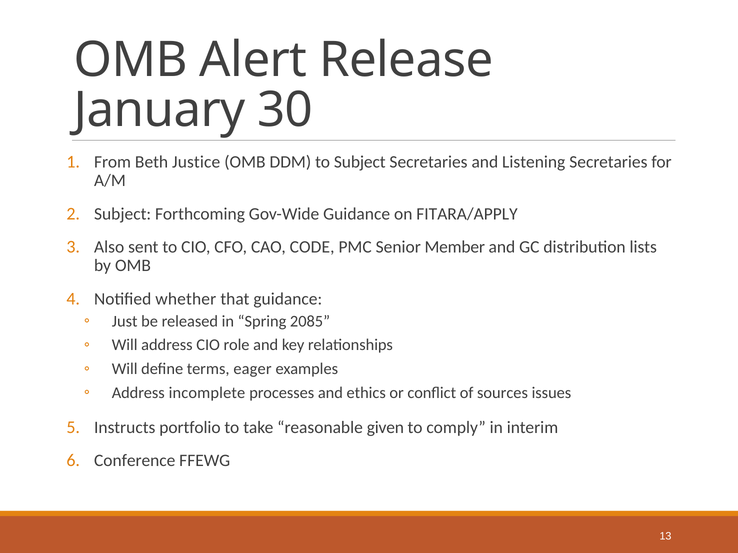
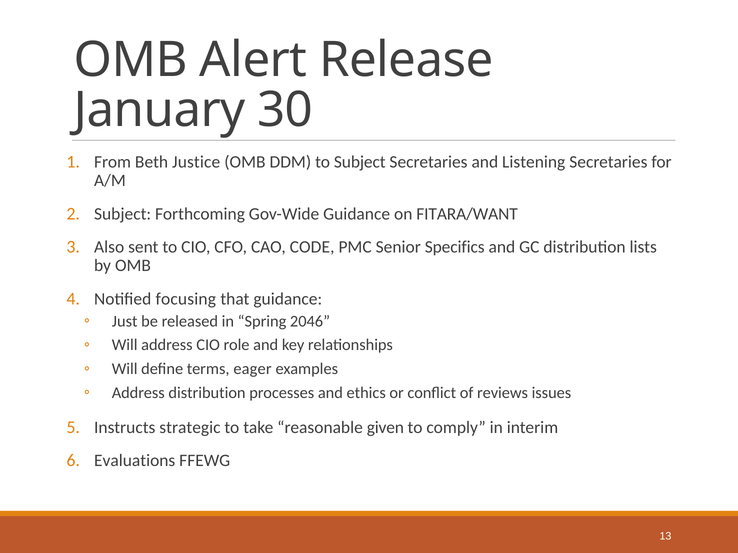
FITARA/APPLY: FITARA/APPLY -> FITARA/WANT
Member: Member -> Specifics
whether: whether -> focusing
2085: 2085 -> 2046
Address incomplete: incomplete -> distribution
sources: sources -> reviews
portfolio: portfolio -> strategic
Conference: Conference -> Evaluations
